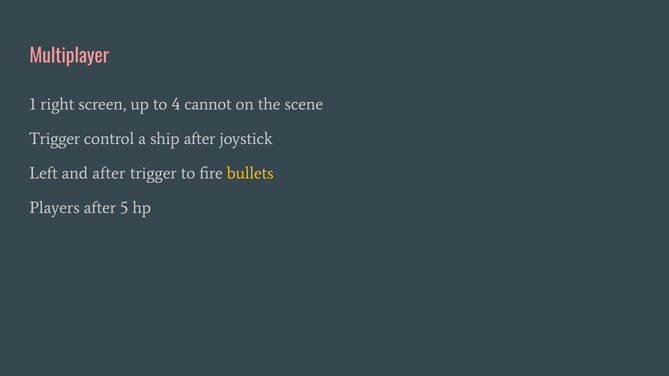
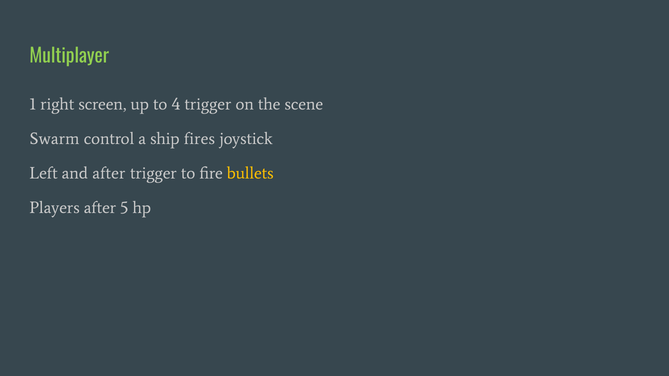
Multiplayer colour: pink -> light green
4 cannot: cannot -> trigger
Trigger at (55, 139): Trigger -> Swarm
ship after: after -> fires
